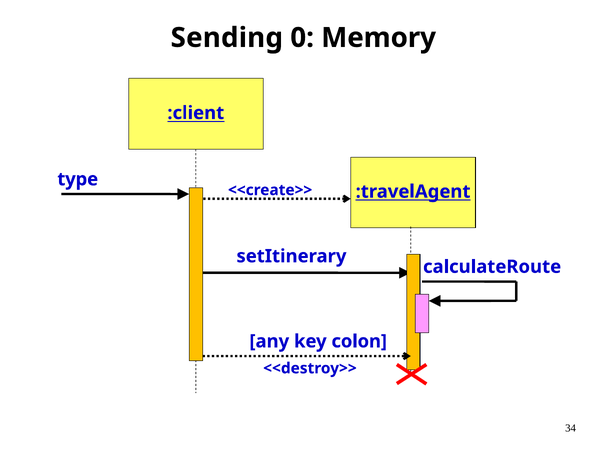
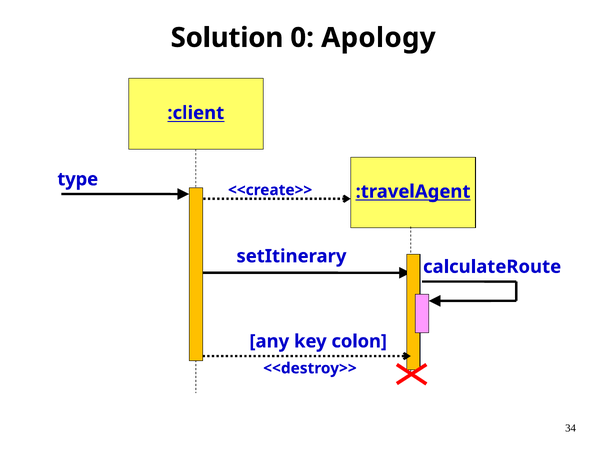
Sending: Sending -> Solution
Memory: Memory -> Apology
